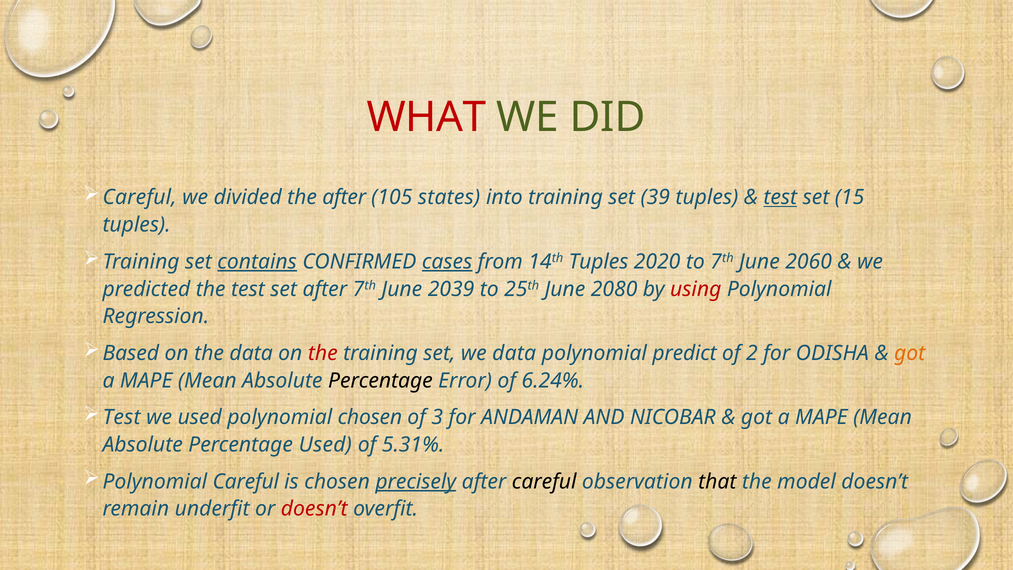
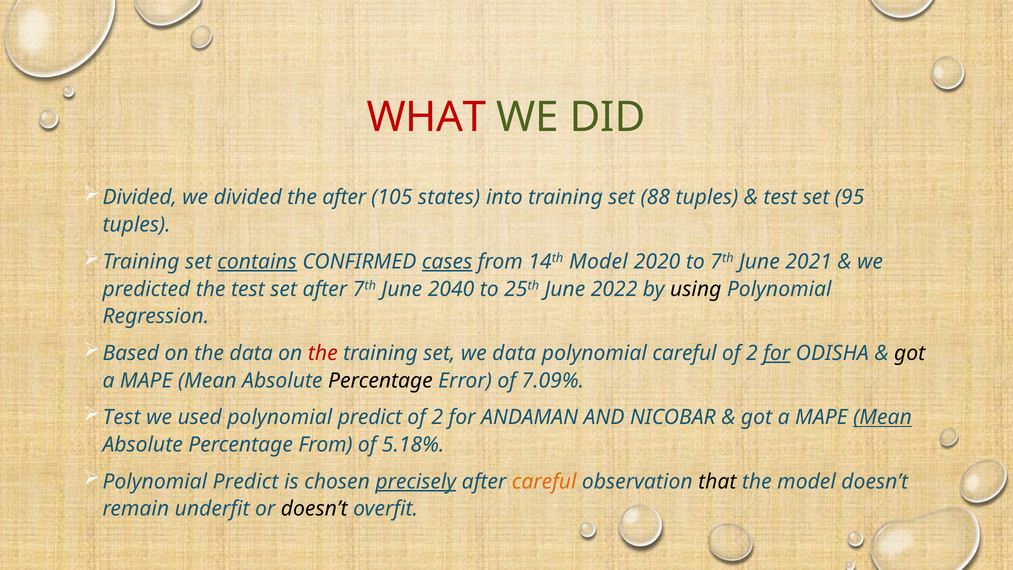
Careful at (140, 197): Careful -> Divided
39: 39 -> 88
test at (780, 197) underline: present -> none
15: 15 -> 95
14th Tuples: Tuples -> Model
2060: 2060 -> 2021
2039: 2039 -> 2040
2080: 2080 -> 2022
using colour: red -> black
polynomial predict: predict -> careful
for at (777, 353) underline: none -> present
got at (910, 353) colour: orange -> black
6.24%: 6.24% -> 7.09%
used polynomial chosen: chosen -> predict
3 at (437, 417): 3 -> 2
Mean at (883, 417) underline: none -> present
Percentage Used: Used -> From
5.31%: 5.31% -> 5.18%
Careful at (246, 481): Careful -> Predict
careful at (544, 481) colour: black -> orange
doesn’t at (314, 509) colour: red -> black
